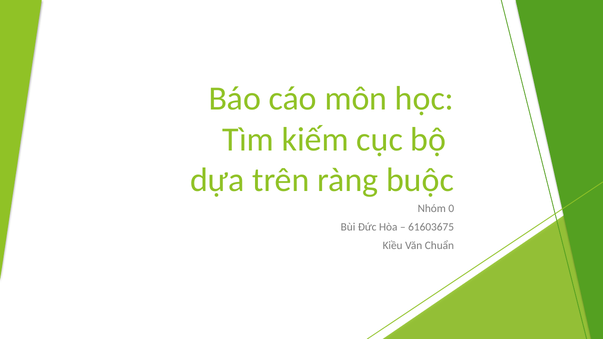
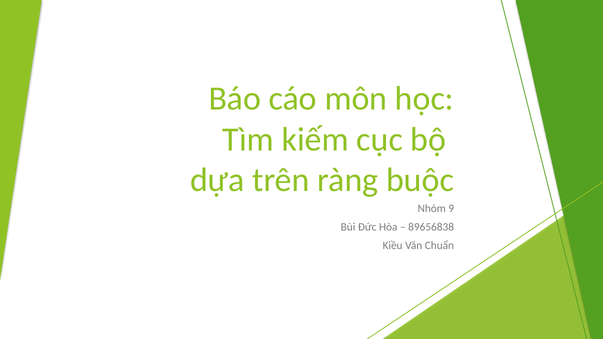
0: 0 -> 9
61603675: 61603675 -> 89656838
